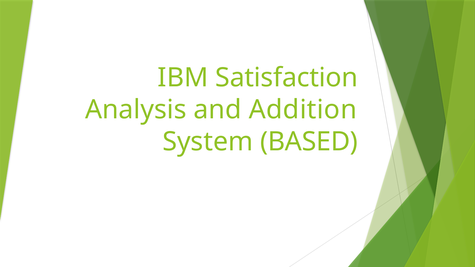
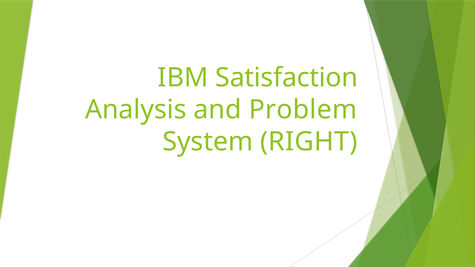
Addition: Addition -> Problem
BASED: BASED -> RIGHT
